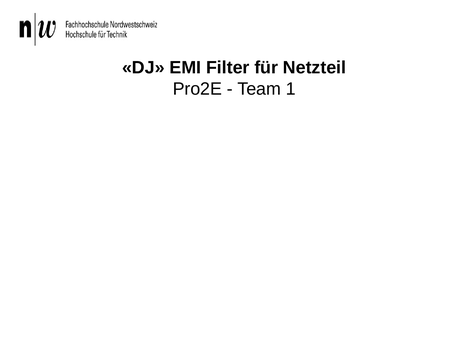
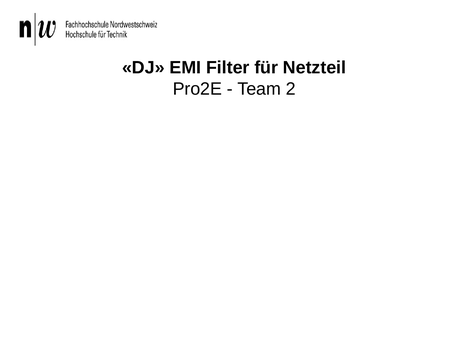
1: 1 -> 2
